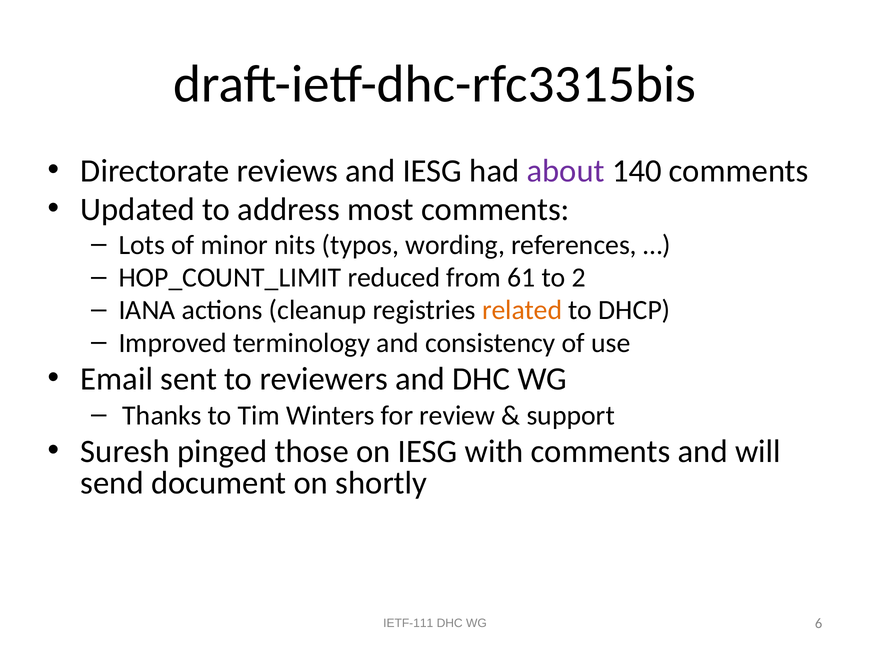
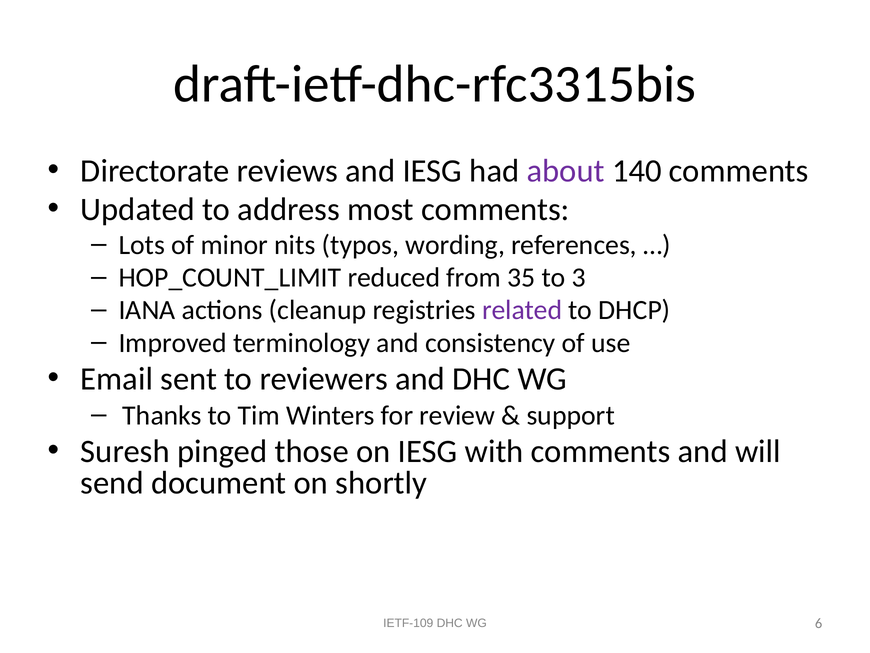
61: 61 -> 35
2: 2 -> 3
related colour: orange -> purple
IETF-111: IETF-111 -> IETF-109
